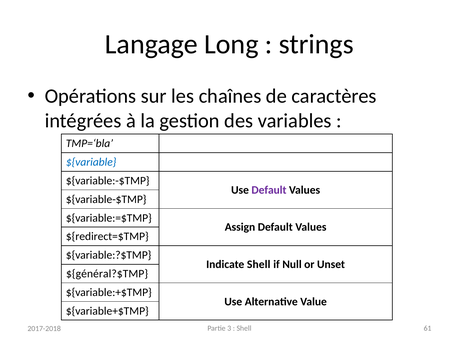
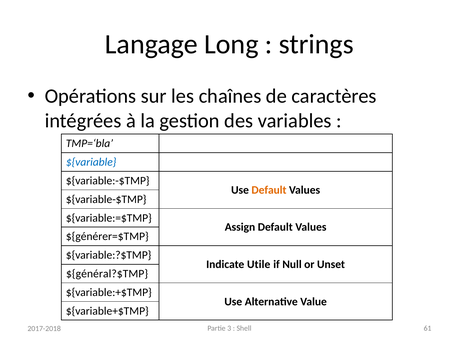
Default at (269, 190) colour: purple -> orange
${redirect=$TMP: ${redirect=$TMP -> ${générer=$TMP
Indicate Shell: Shell -> Utile
